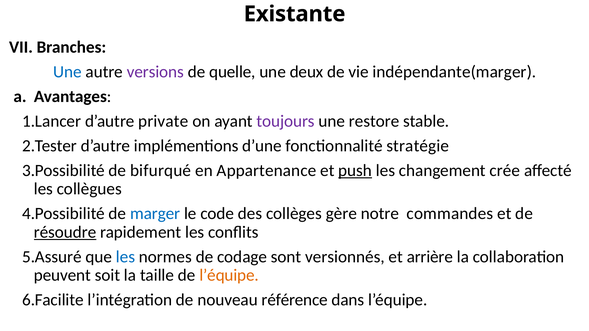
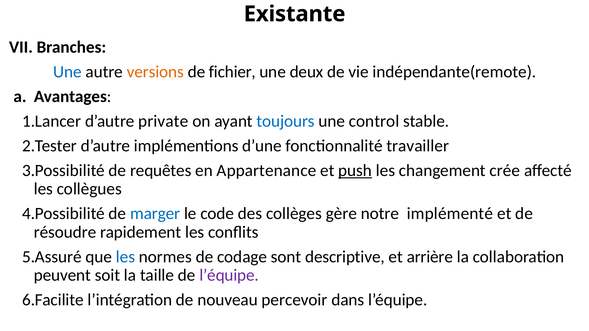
versions colour: purple -> orange
quelle: quelle -> fichier
indépendante(marger: indépendante(marger -> indépendante(remote
toujours colour: purple -> blue
restore: restore -> control
stratégie: stratégie -> travailler
bifurqué: bifurqué -> requêtes
commandes: commandes -> implémenté
résoudre underline: present -> none
versionnés: versionnés -> descriptive
l’équipe at (229, 275) colour: orange -> purple
référence: référence -> percevoir
